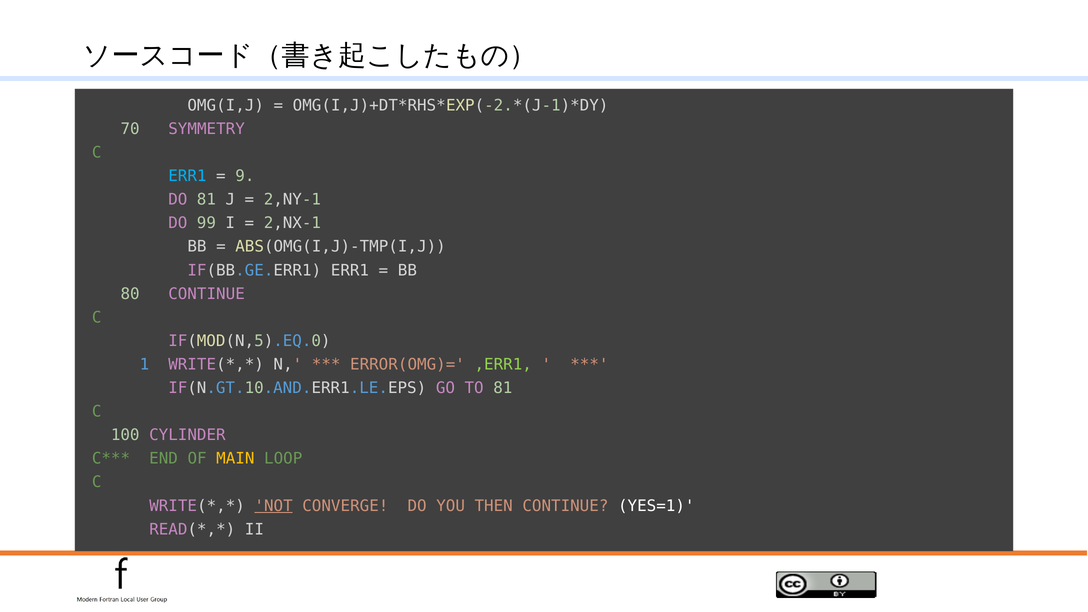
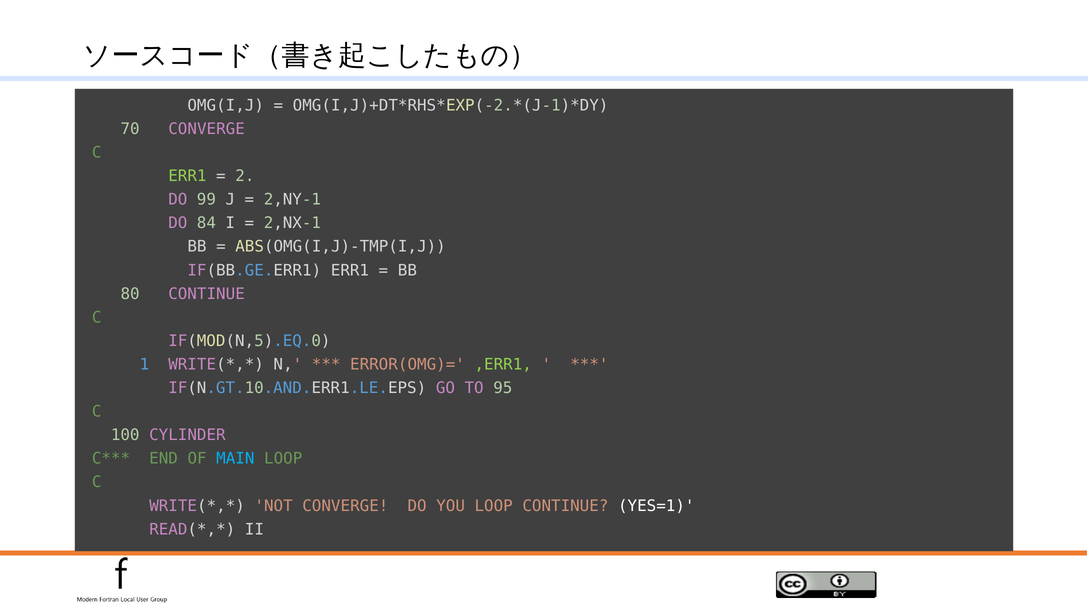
70 SYMMETRY: SYMMETRY -> CONVERGE
ERR1 at (187, 176) colour: light blue -> light green
9: 9 -> 2
DO 81: 81 -> 99
99: 99 -> 84
TO 81: 81 -> 95
MAIN colour: yellow -> light blue
NOT underline: present -> none
YOU THEN: THEN -> LOOP
